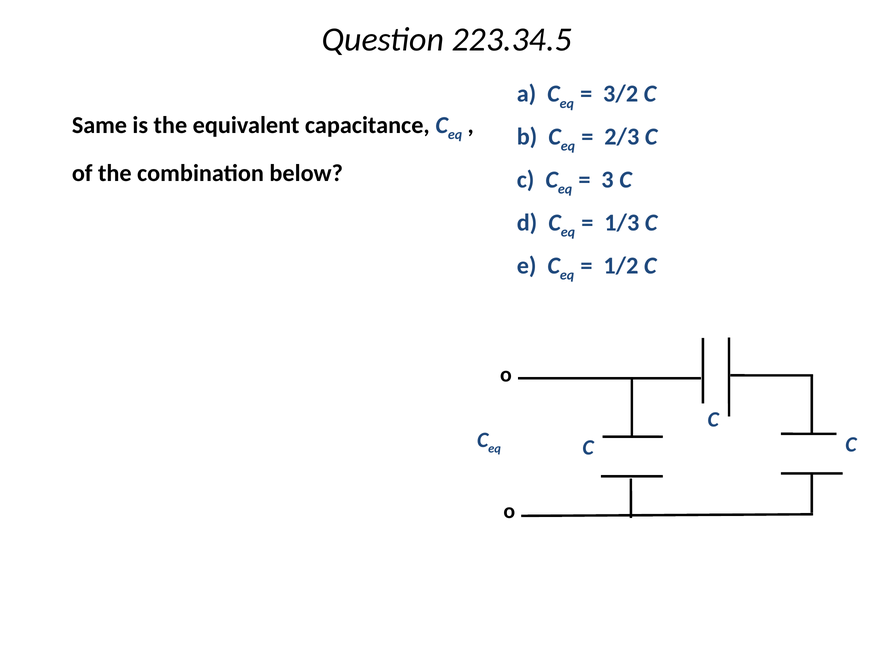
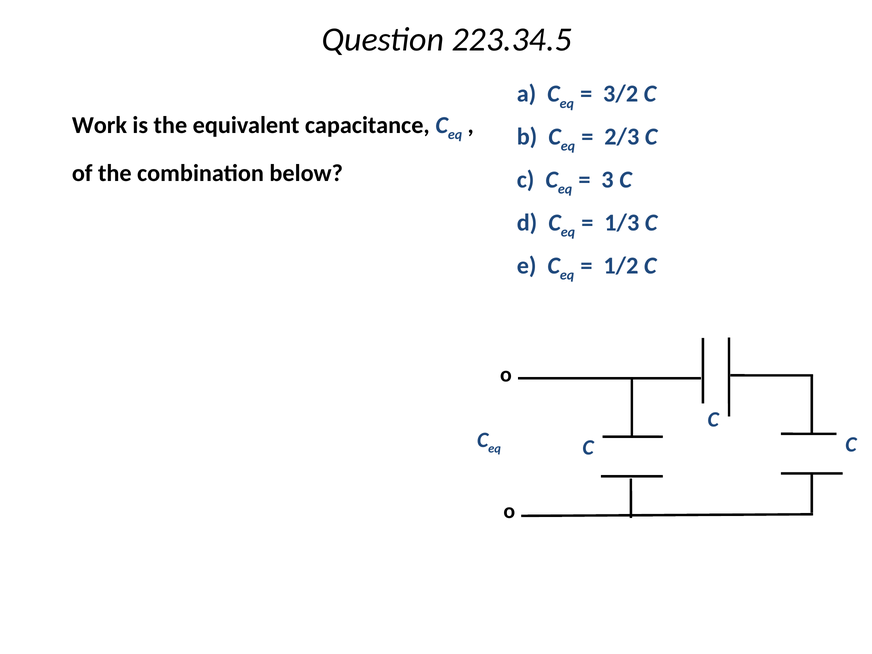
Same: Same -> Work
